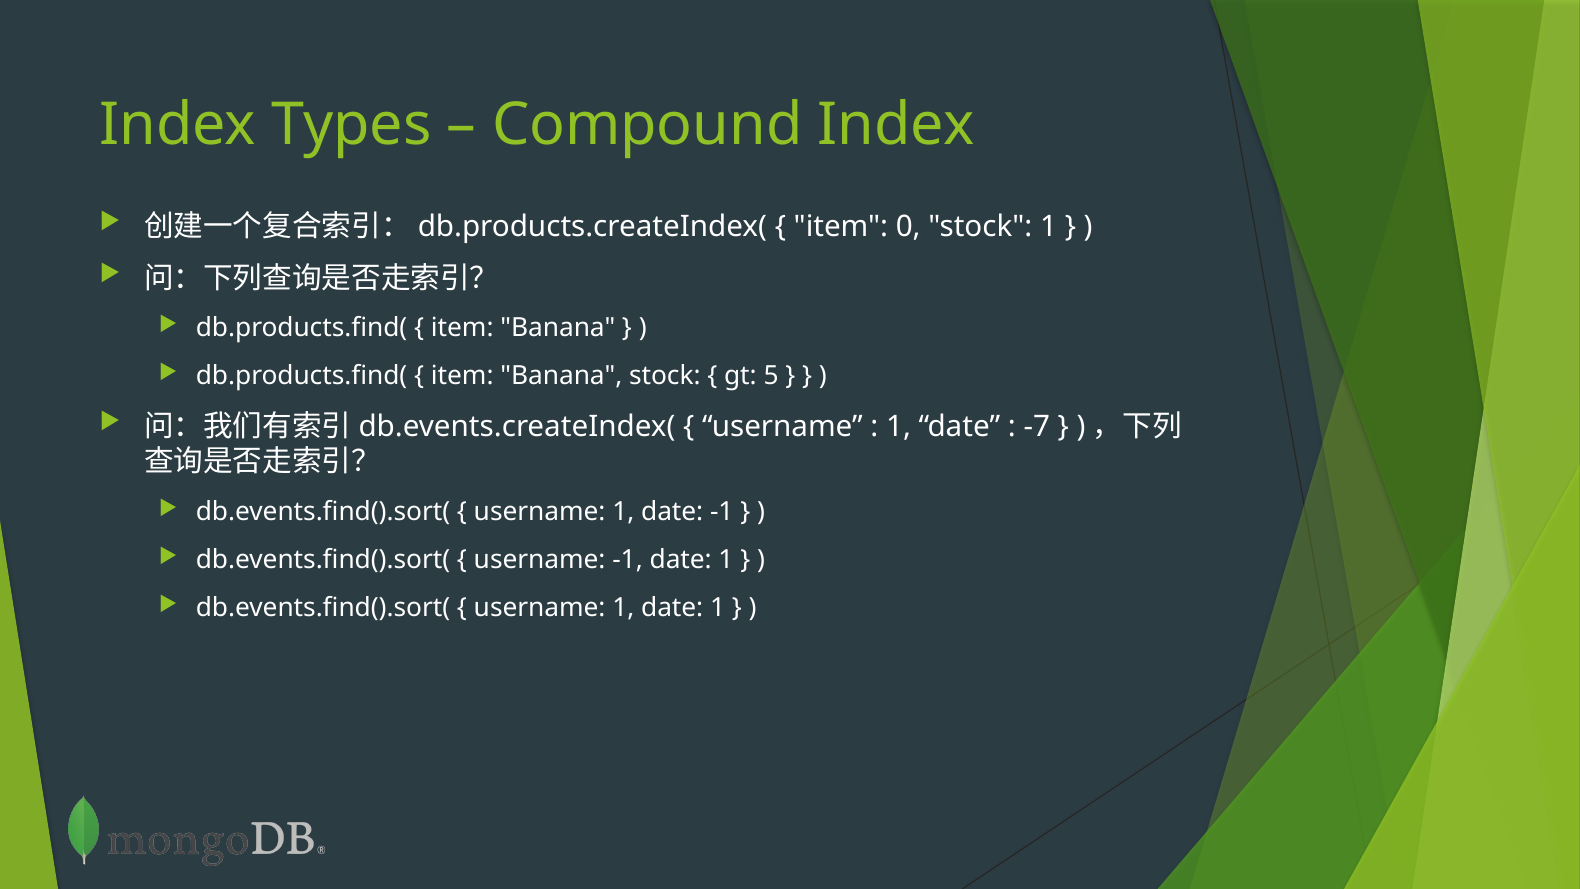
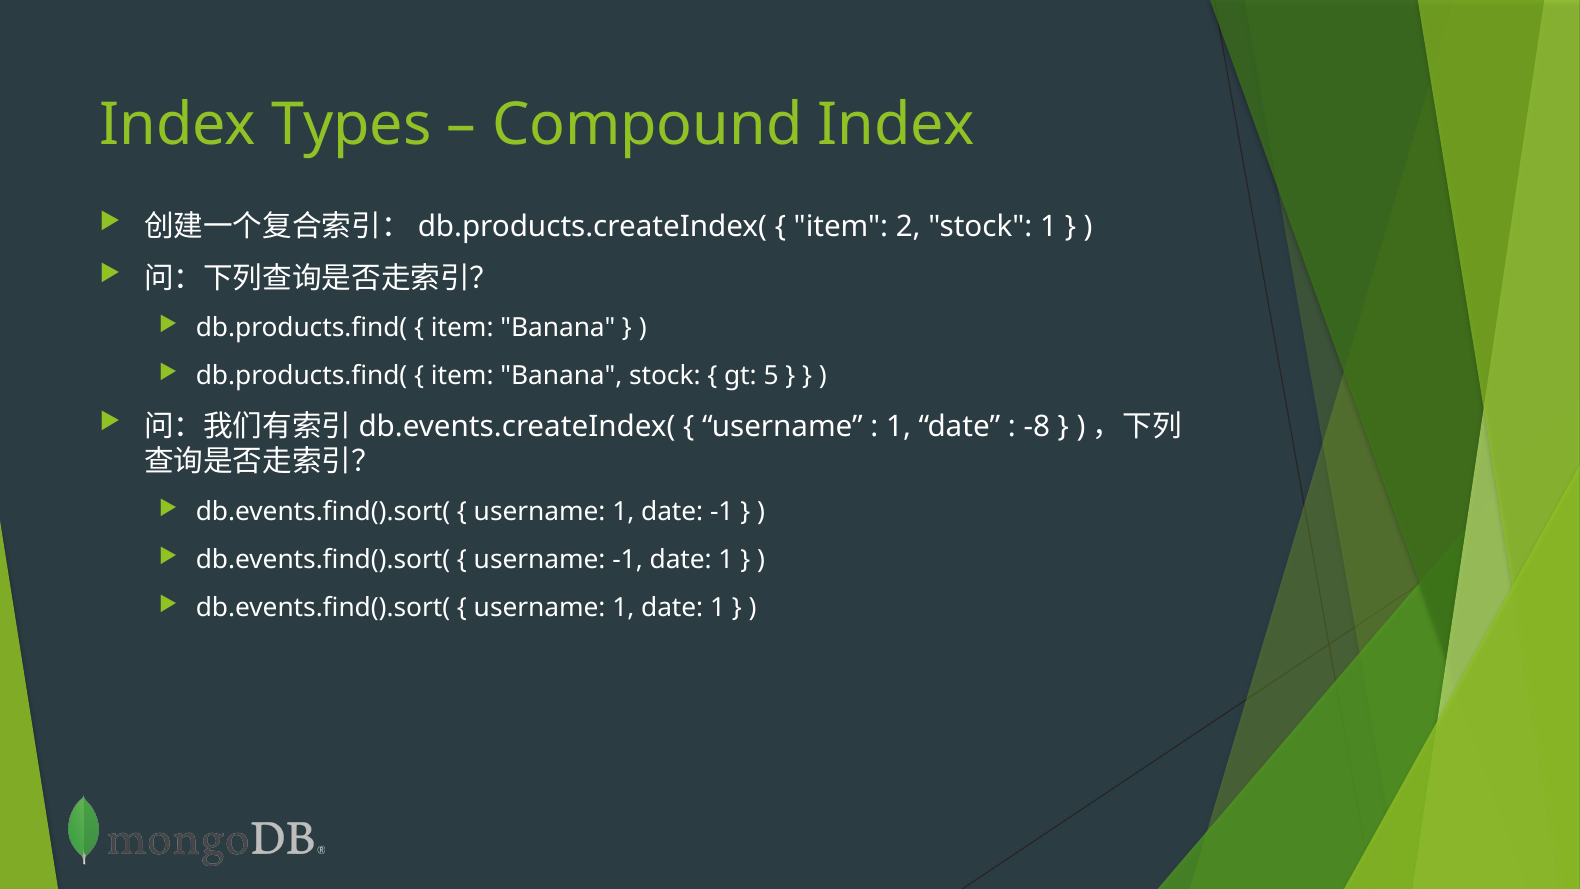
0: 0 -> 2
-7: -7 -> -8
